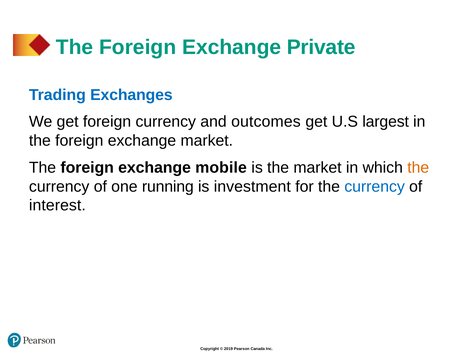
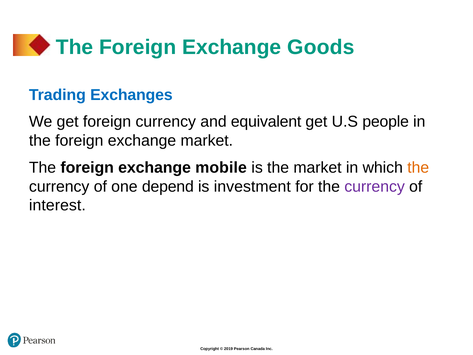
Private: Private -> Goods
outcomes: outcomes -> equivalent
largest: largest -> people
running: running -> depend
currency at (375, 186) colour: blue -> purple
